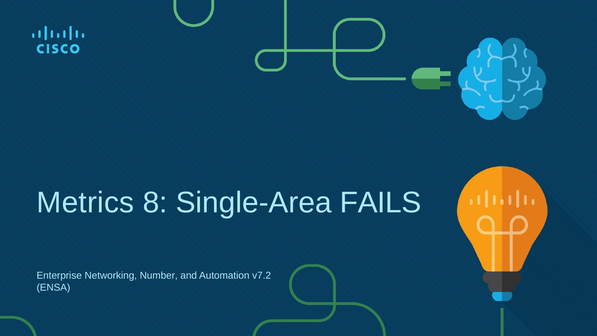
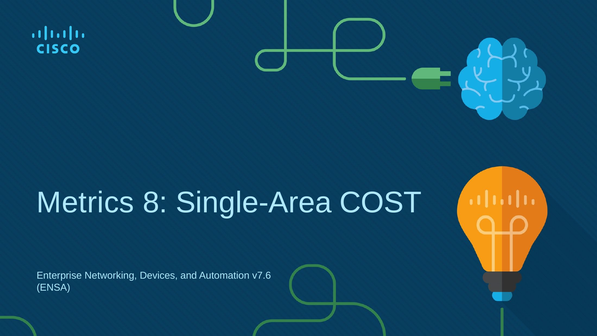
FAILS: FAILS -> COST
Number: Number -> Devices
v7.2: v7.2 -> v7.6
